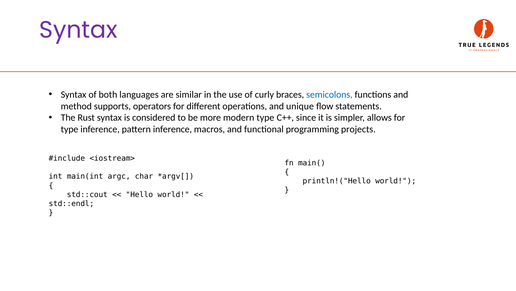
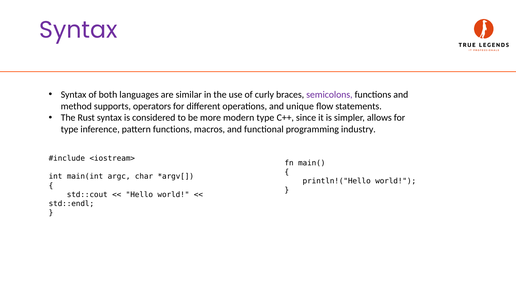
semicolons colour: blue -> purple
pattern inference: inference -> functions
projects: projects -> industry
